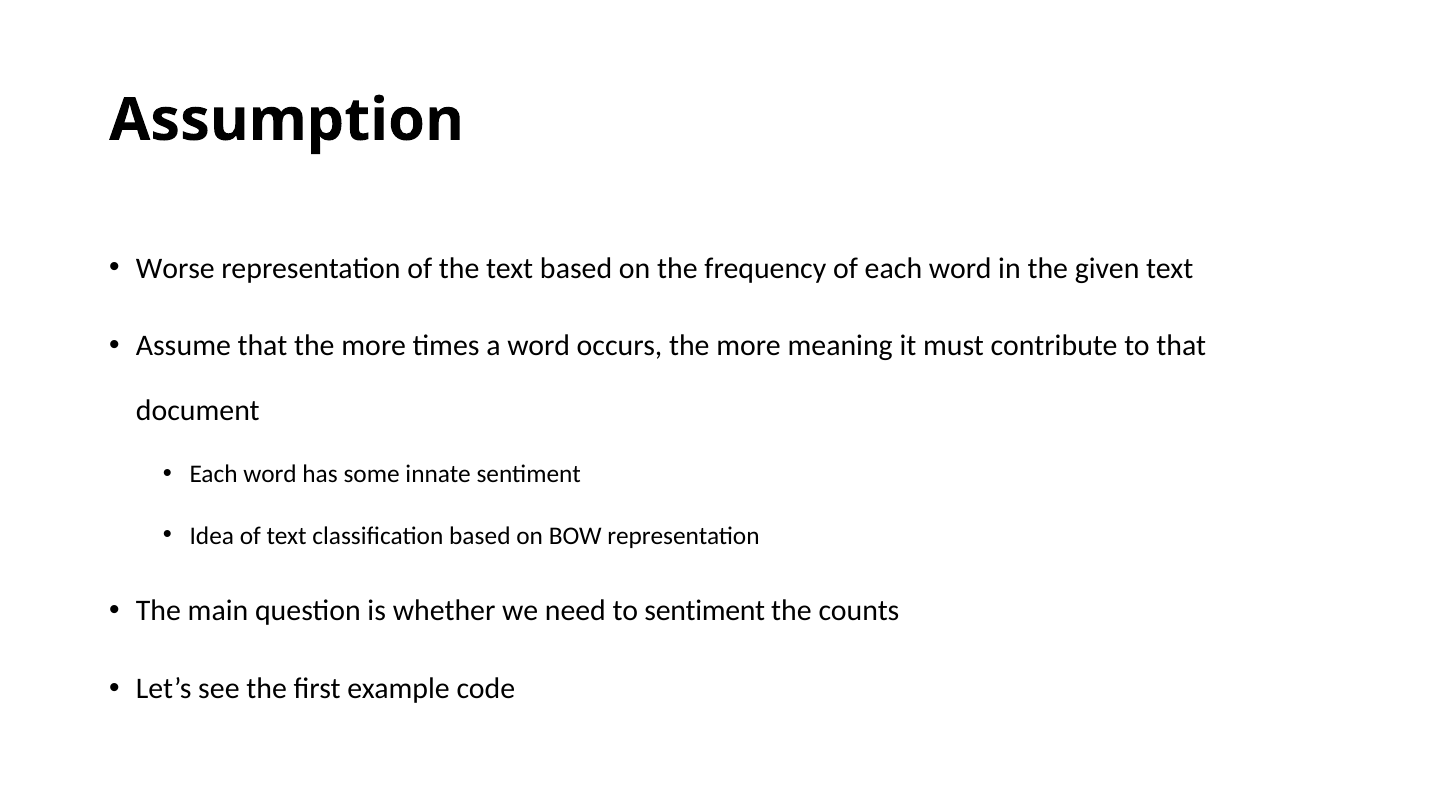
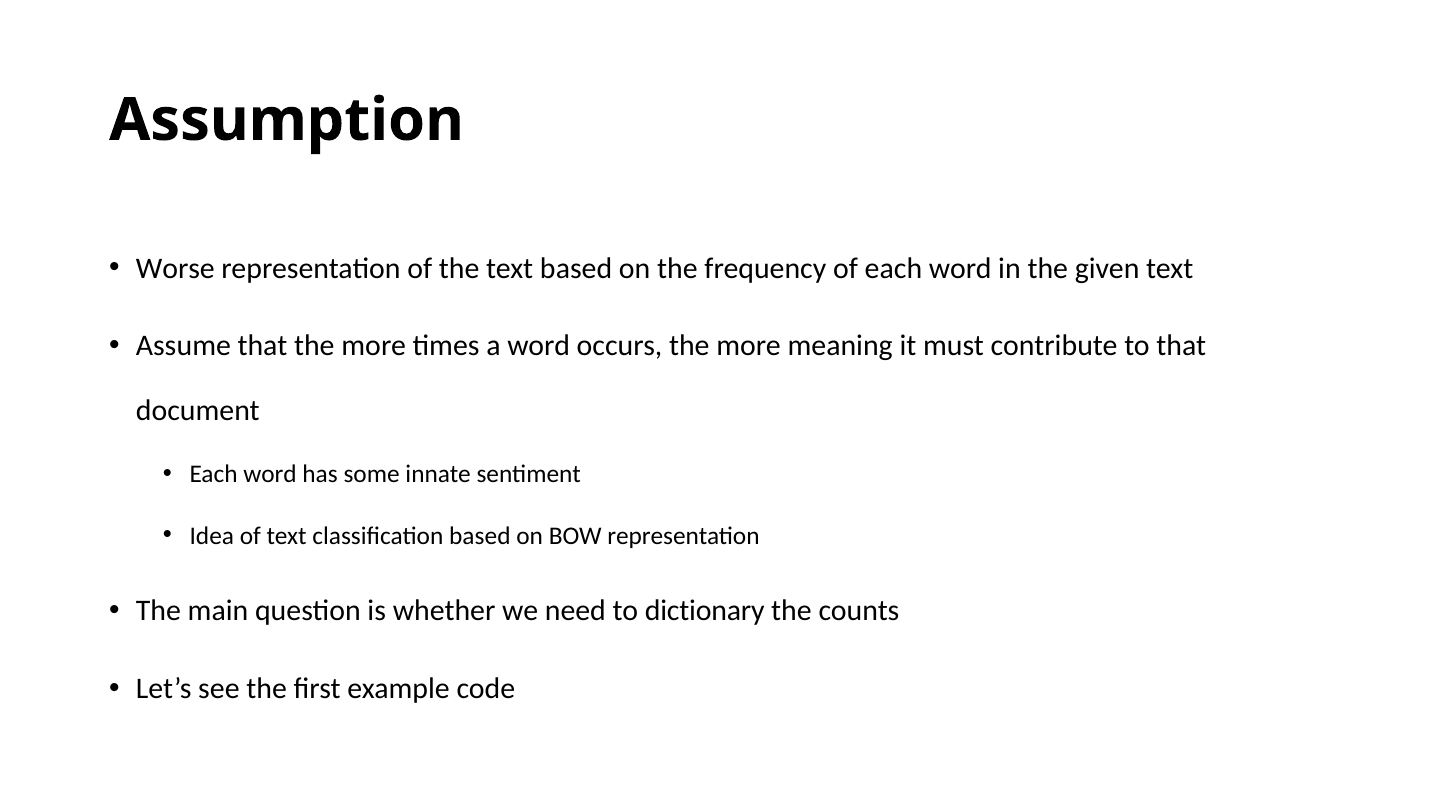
to sentiment: sentiment -> dictionary
